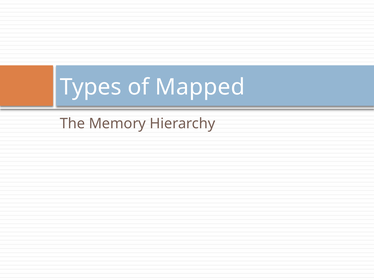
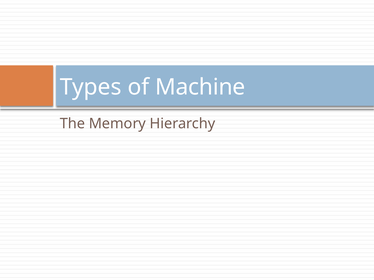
Mapped: Mapped -> Machine
